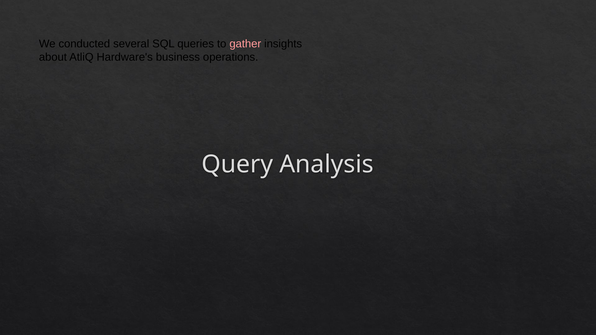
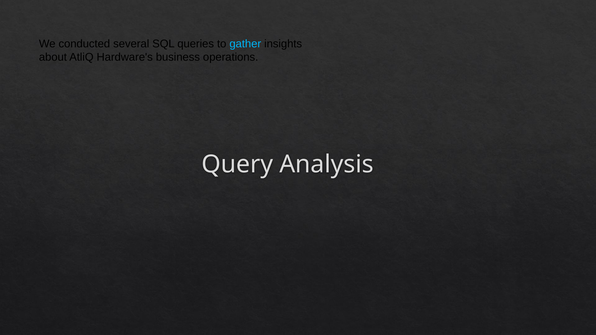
gather colour: pink -> light blue
